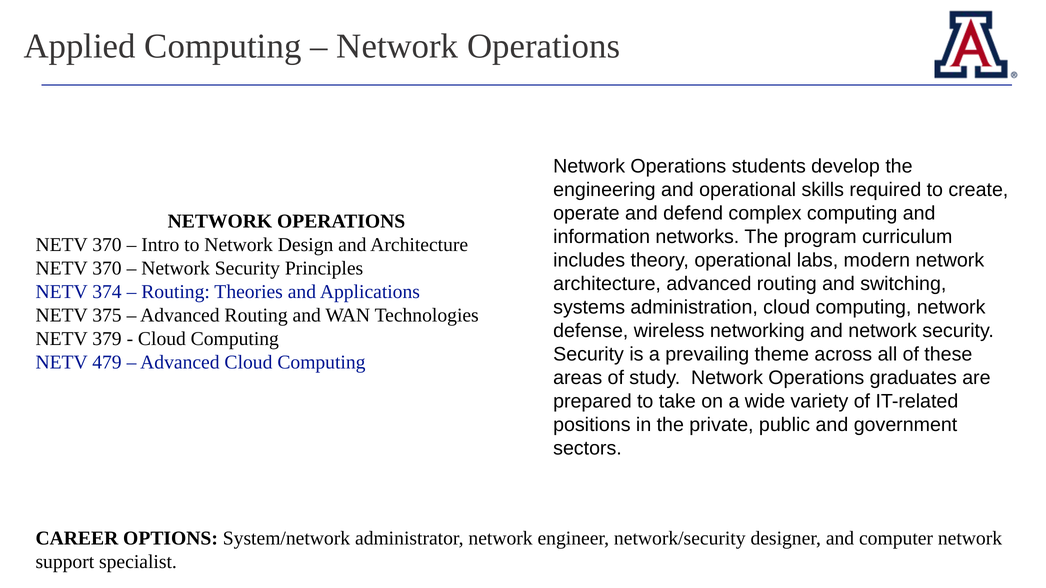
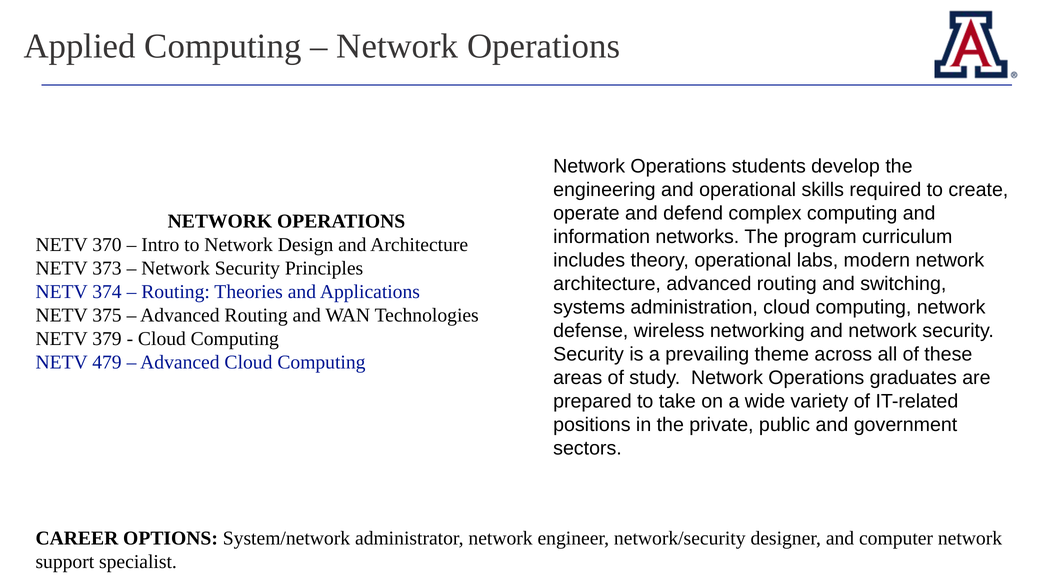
370 at (107, 268): 370 -> 373
